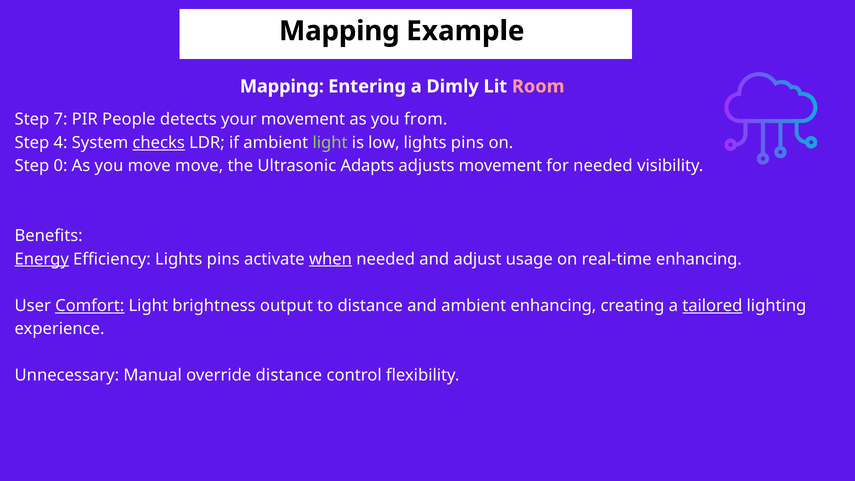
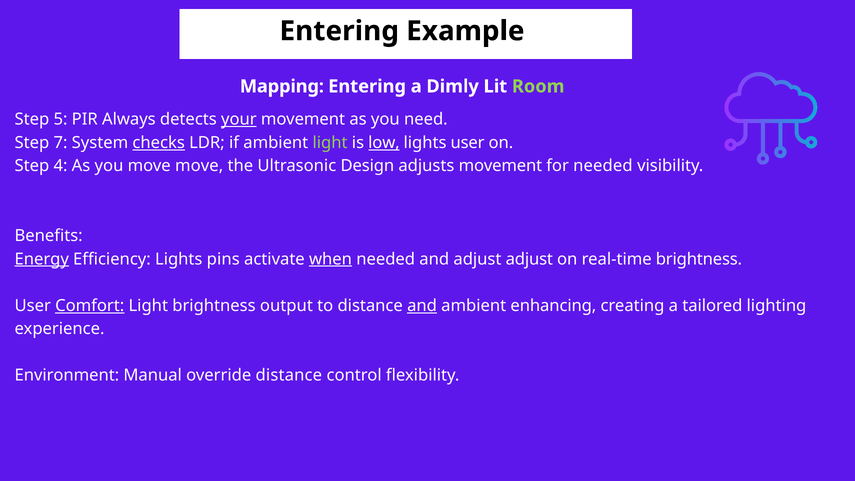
Mapping at (339, 31): Mapping -> Entering
Room colour: pink -> light green
7: 7 -> 5
People: People -> Always
your underline: none -> present
from: from -> need
4: 4 -> 7
low underline: none -> present
pins at (467, 143): pins -> user
0: 0 -> 4
Adapts: Adapts -> Design
adjust usage: usage -> adjust
real-time enhancing: enhancing -> brightness
and at (422, 306) underline: none -> present
tailored underline: present -> none
Unnecessary: Unnecessary -> Environment
